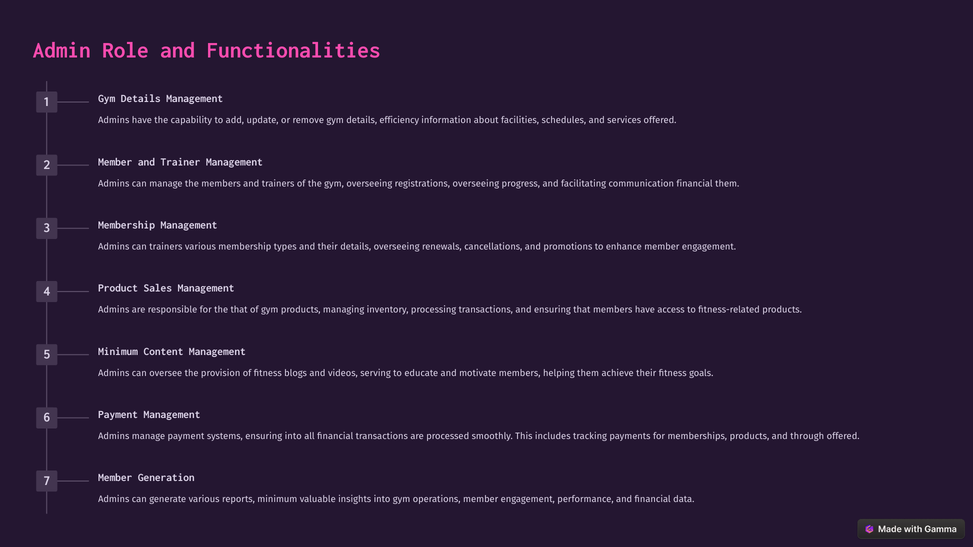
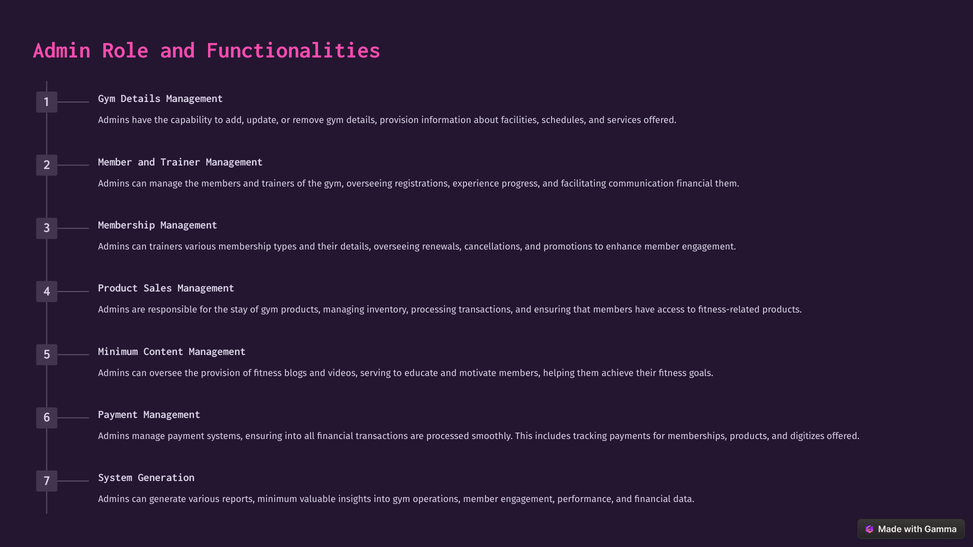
details efficiency: efficiency -> provision
registrations overseeing: overseeing -> experience
the that: that -> stay
through: through -> digitizes
7 Member: Member -> System
